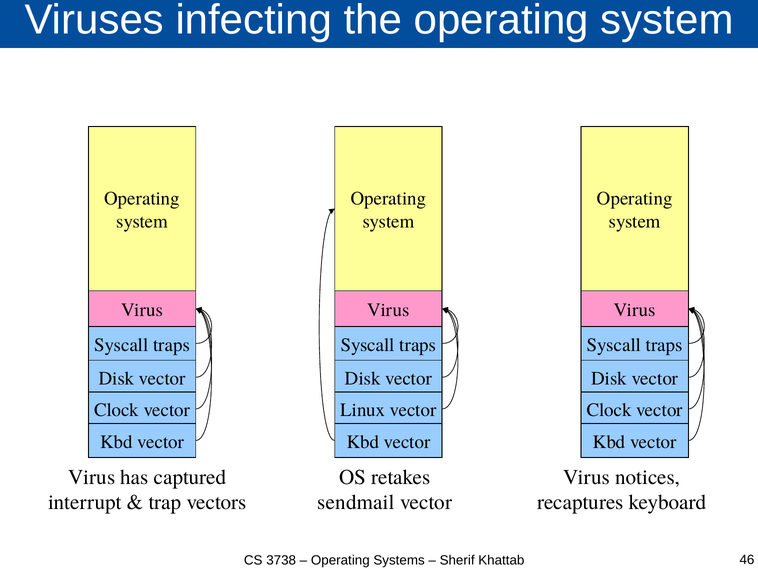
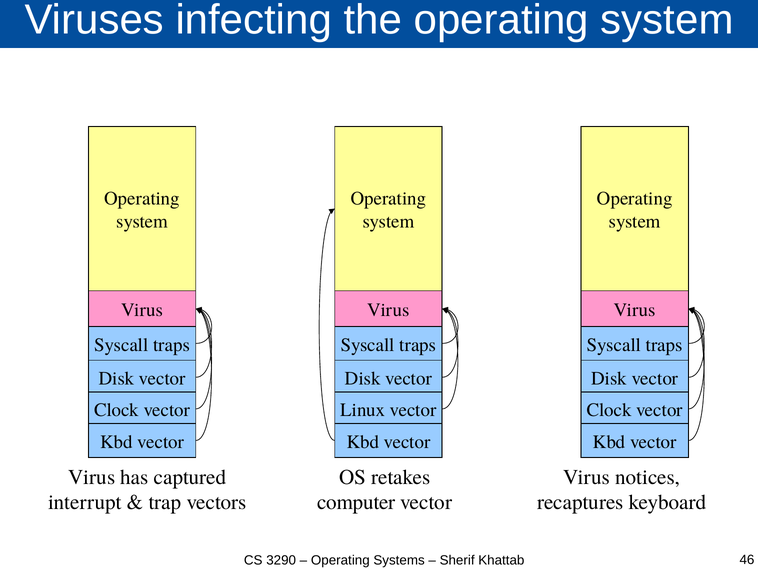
sendmail: sendmail -> computer
3738: 3738 -> 3290
